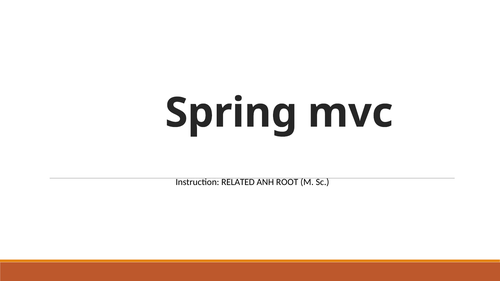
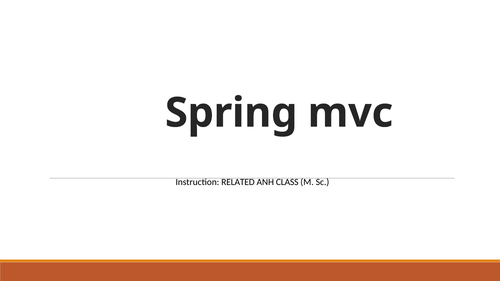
ROOT: ROOT -> CLASS
